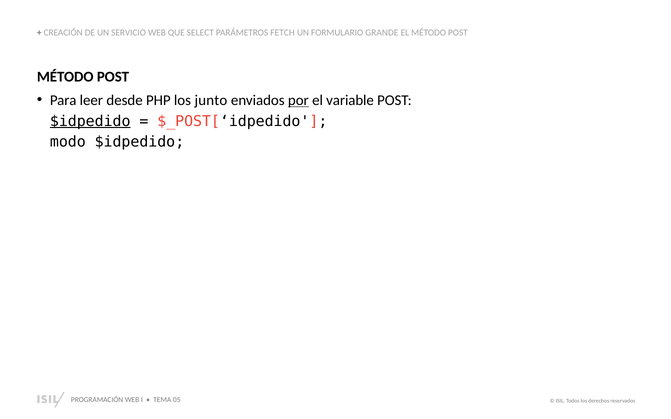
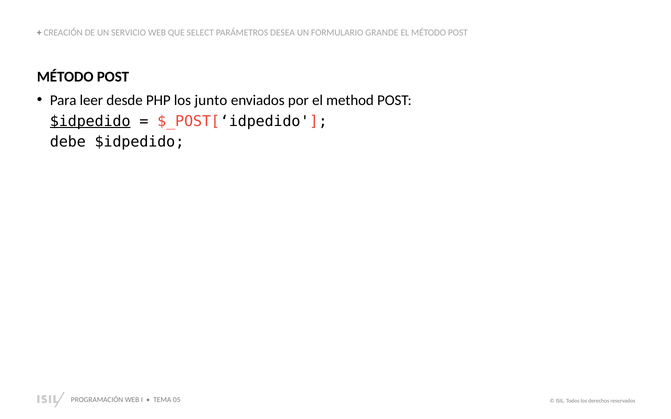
FETCH: FETCH -> DESEA
por underline: present -> none
variable: variable -> method
modo: modo -> debe
